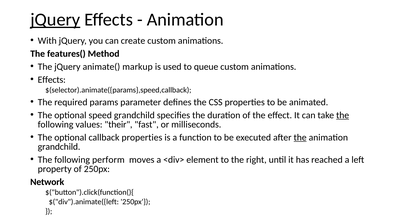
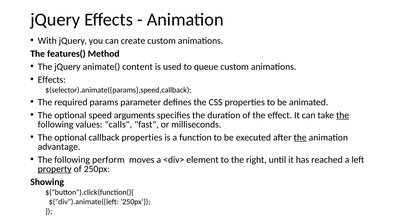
jQuery at (55, 20) underline: present -> none
markup: markup -> content
speed grandchild: grandchild -> arguments
their: their -> calls
grandchild at (59, 147): grandchild -> advantage
property underline: none -> present
Network: Network -> Showing
